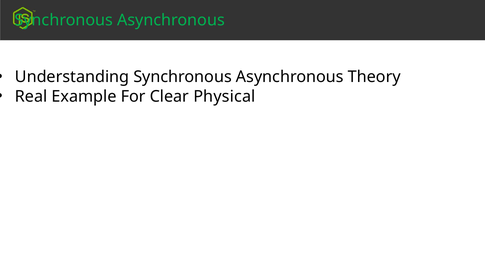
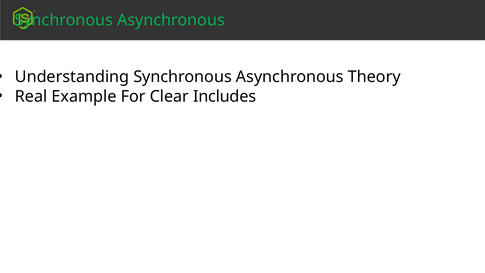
Physical: Physical -> Includes
